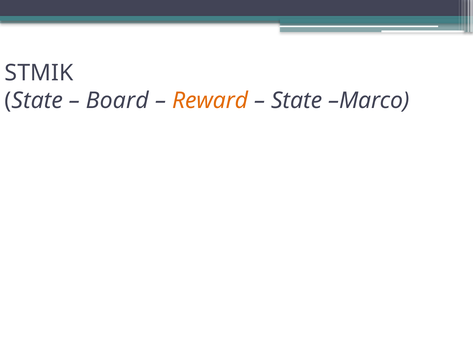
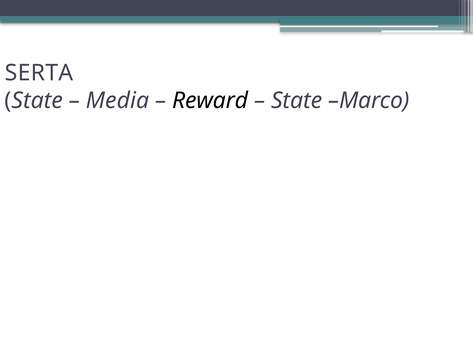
STMIK: STMIK -> SERTA
Board: Board -> Media
Reward colour: orange -> black
